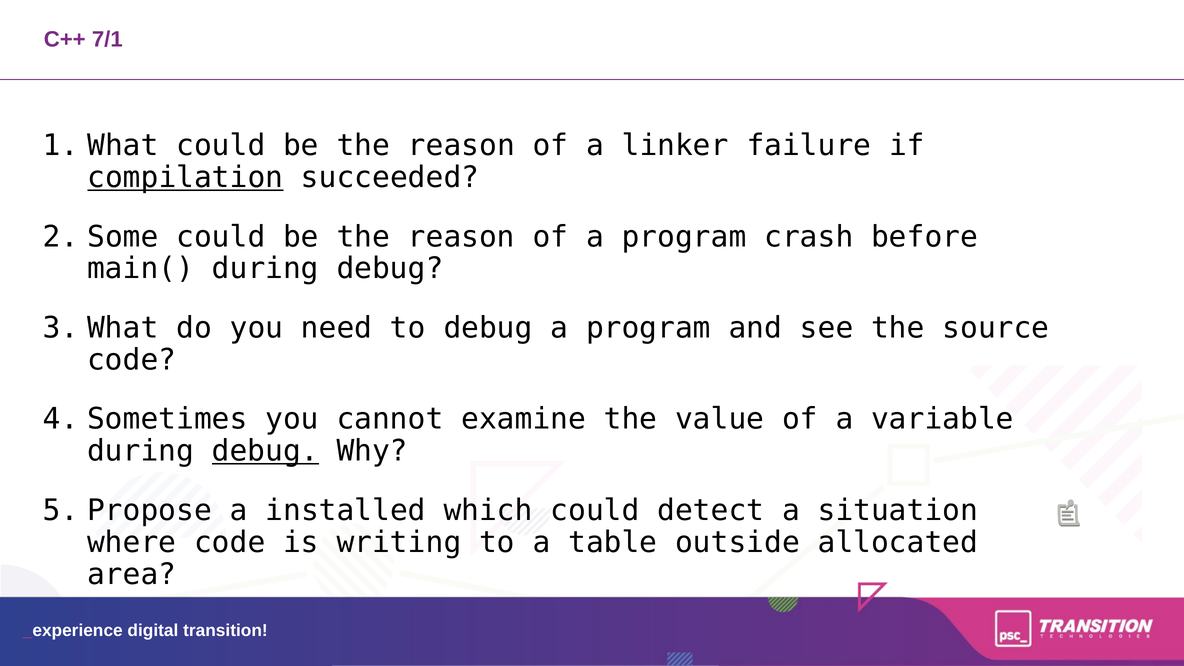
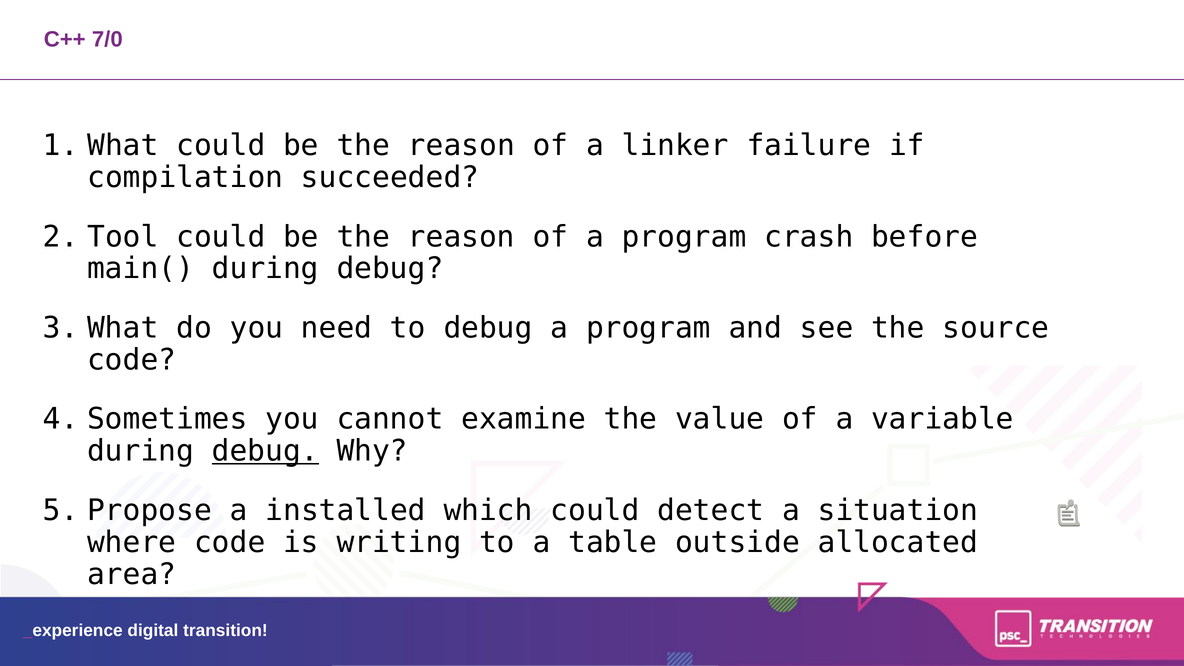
7/1: 7/1 -> 7/0
compilation underline: present -> none
Some: Some -> Tool
